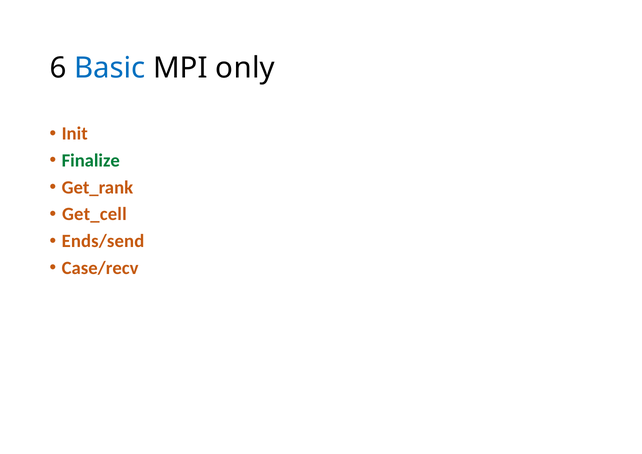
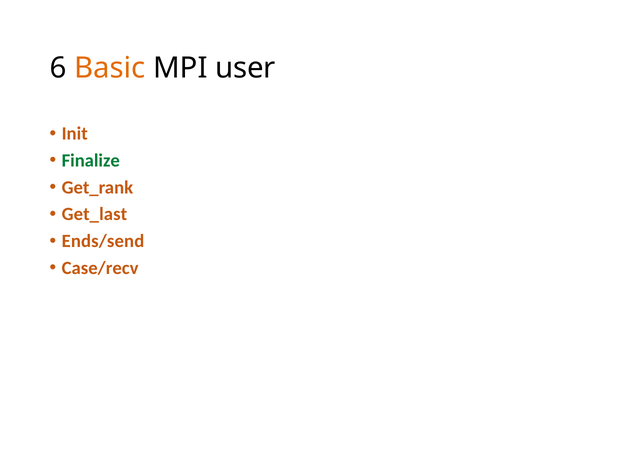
Basic colour: blue -> orange
only: only -> user
Get_cell: Get_cell -> Get_last
